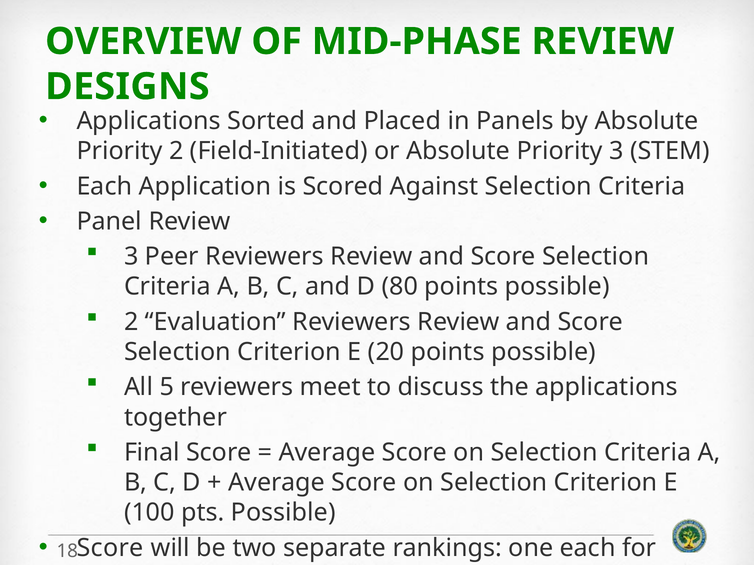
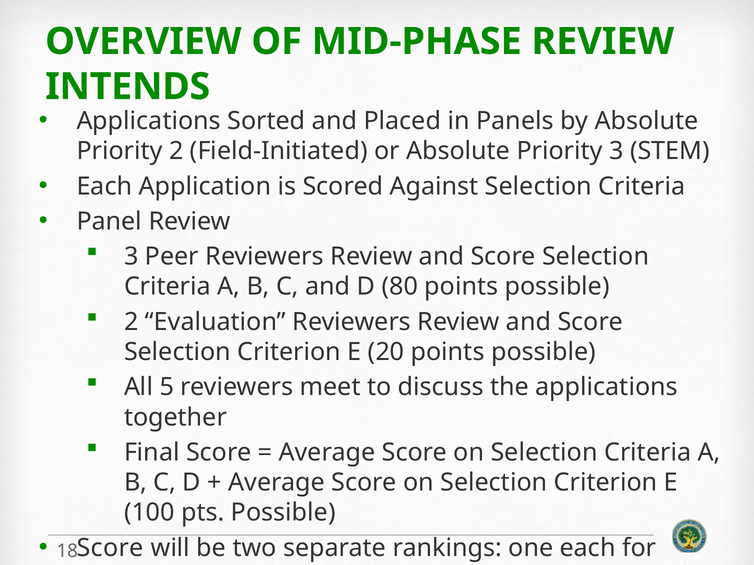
DESIGNS: DESIGNS -> INTENDS
